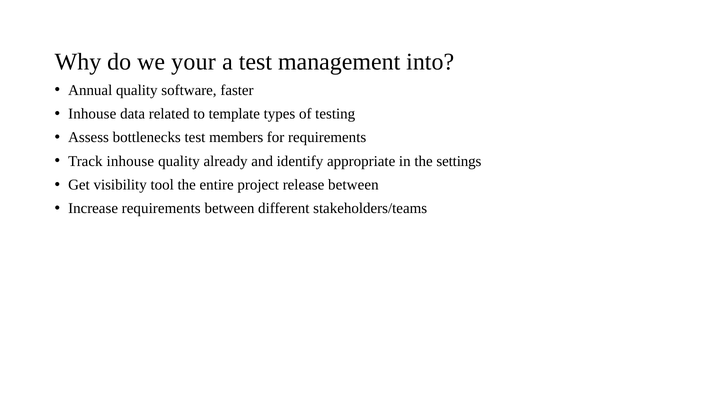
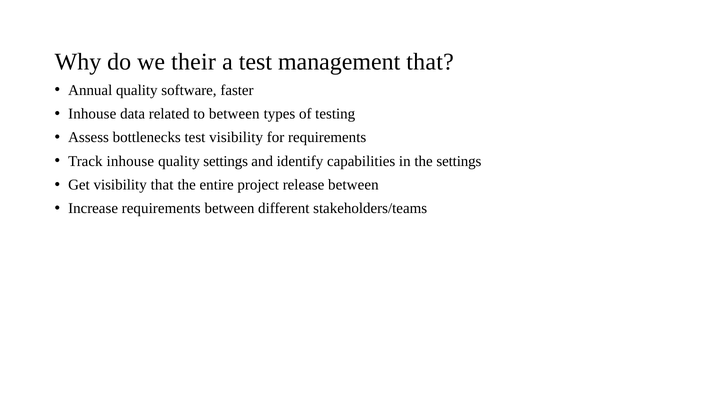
your: your -> their
management into: into -> that
to template: template -> between
test members: members -> visibility
quality already: already -> settings
appropriate: appropriate -> capabilities
visibility tool: tool -> that
